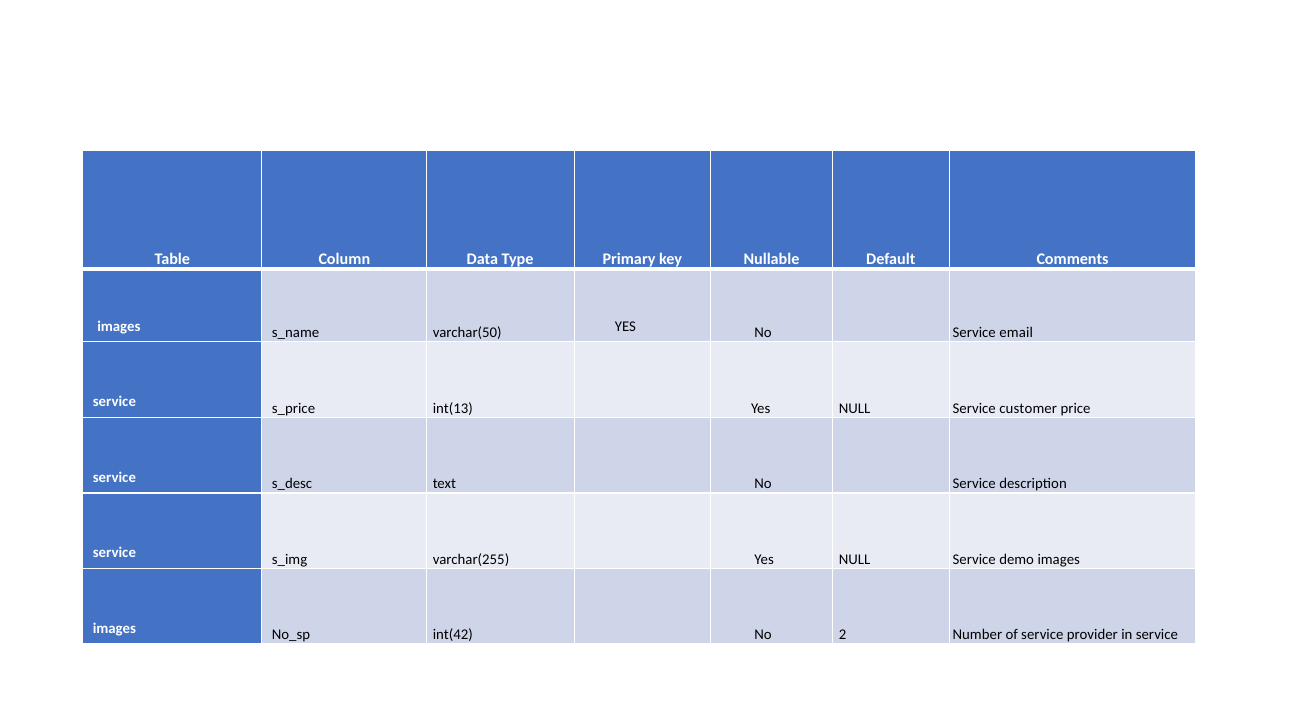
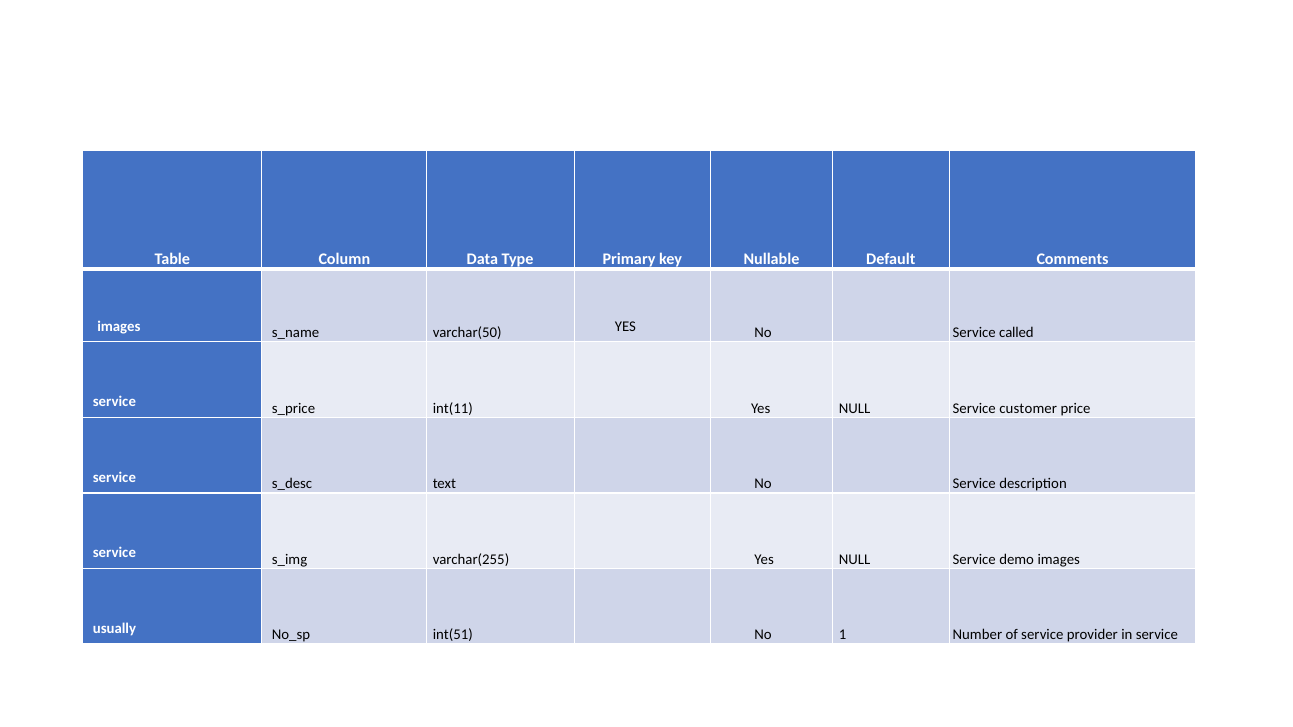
email: email -> called
int(13: int(13 -> int(11
images at (114, 629): images -> usually
int(42: int(42 -> int(51
2: 2 -> 1
